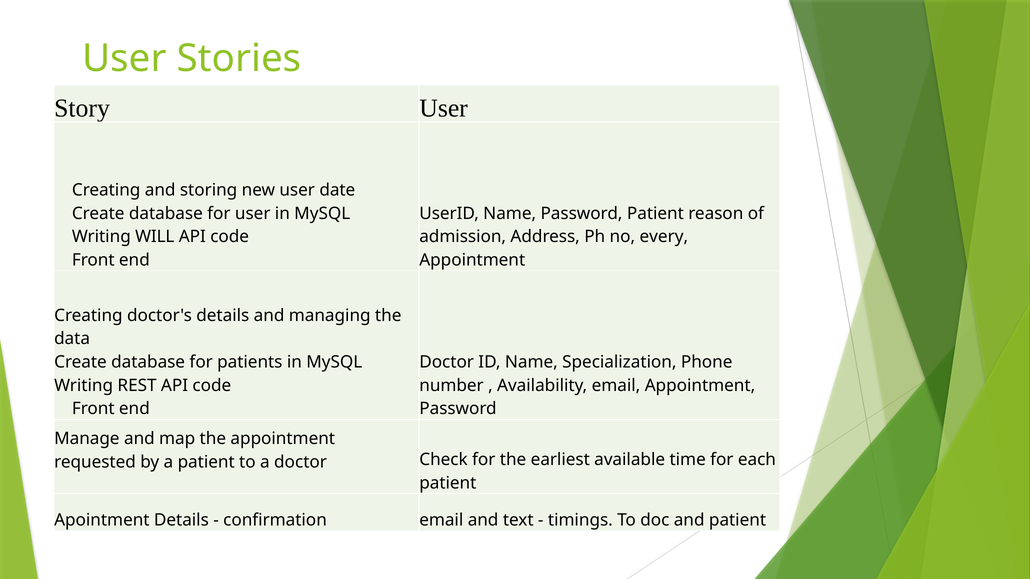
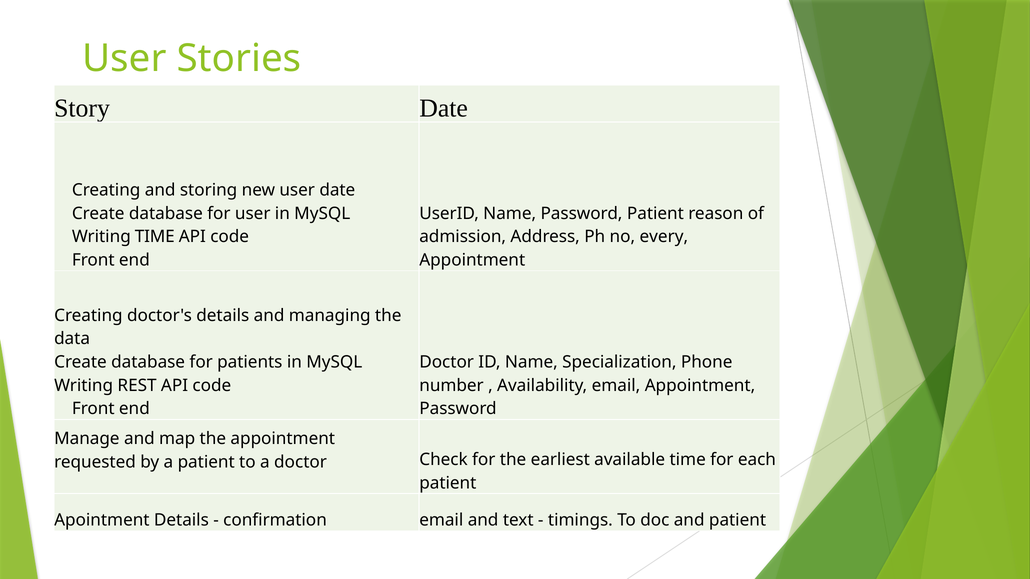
Story User: User -> Date
Writing WILL: WILL -> TIME
